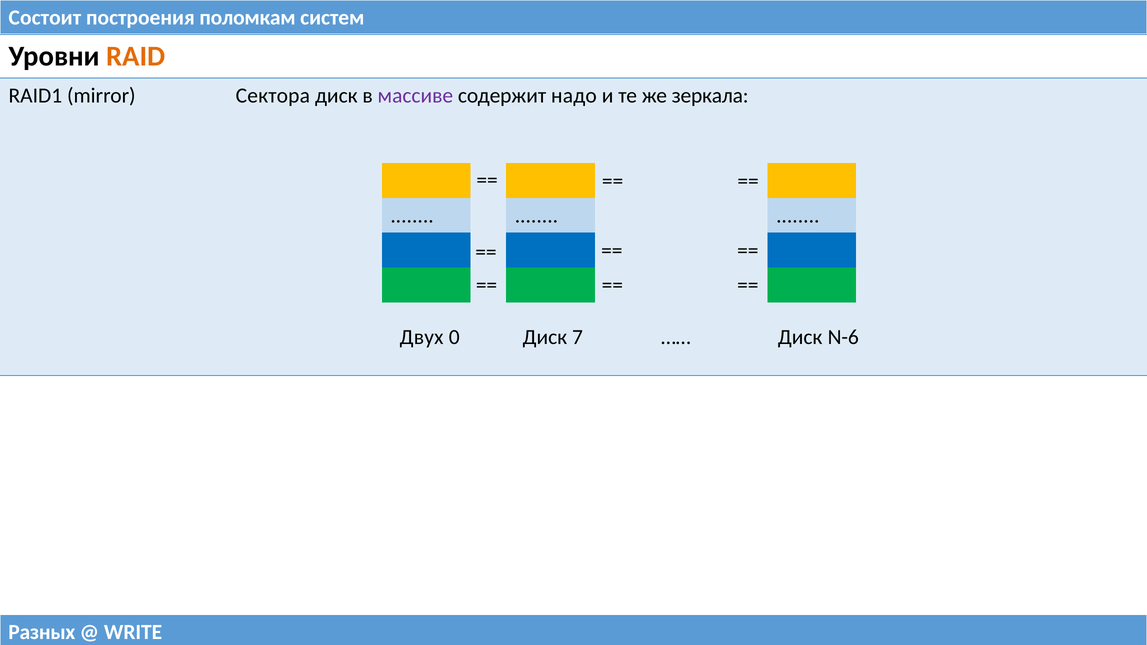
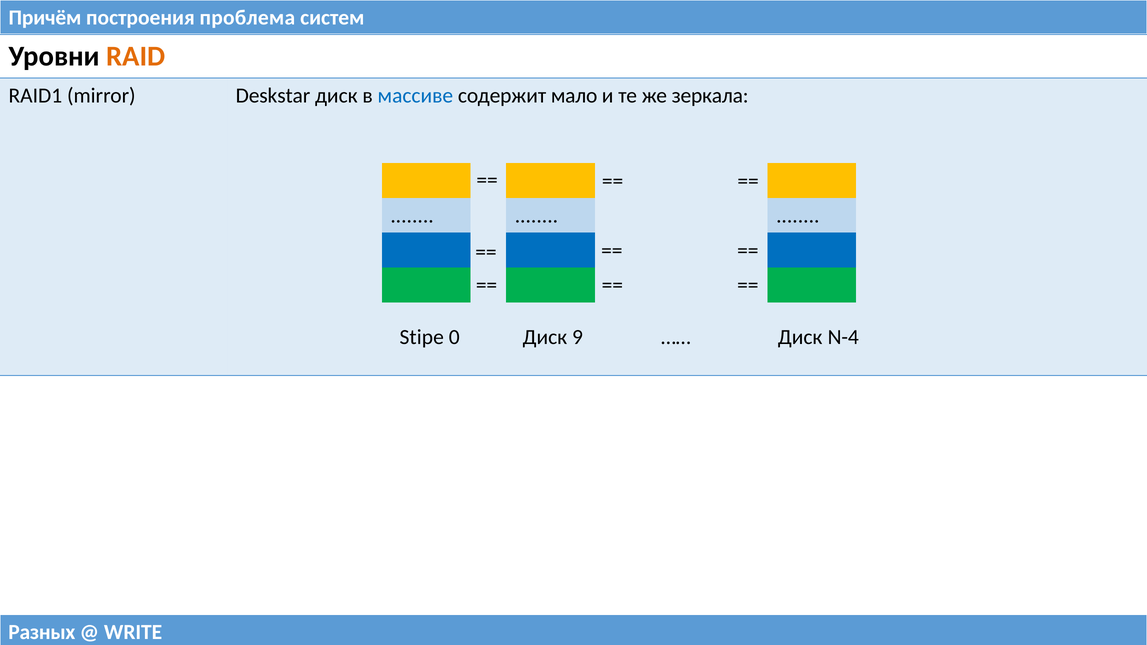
Состоит: Состоит -> Причём
поломкам: поломкам -> проблема
Сектора: Сектора -> Deskstar
массиве colour: purple -> blue
надо: надо -> мало
Двух: Двух -> Stipe
7: 7 -> 9
N-6: N-6 -> N-4
